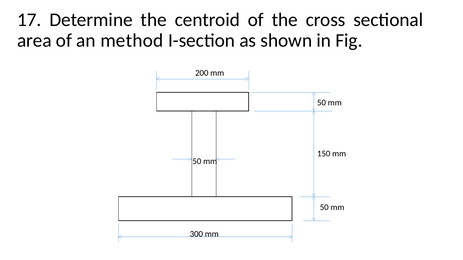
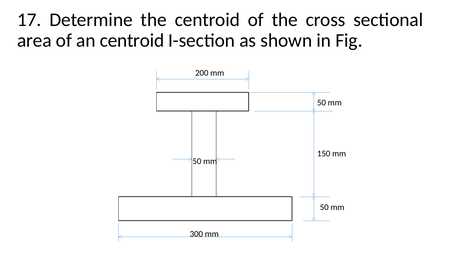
an method: method -> centroid
